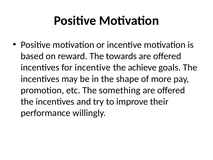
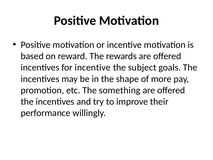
towards: towards -> rewards
achieve: achieve -> subject
